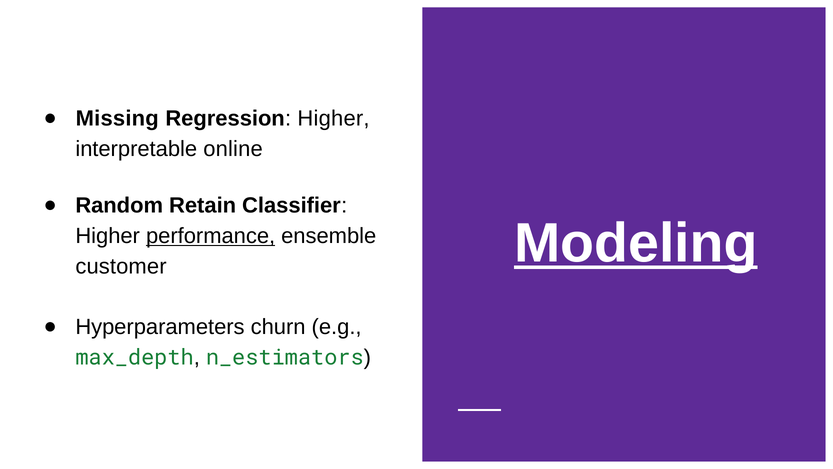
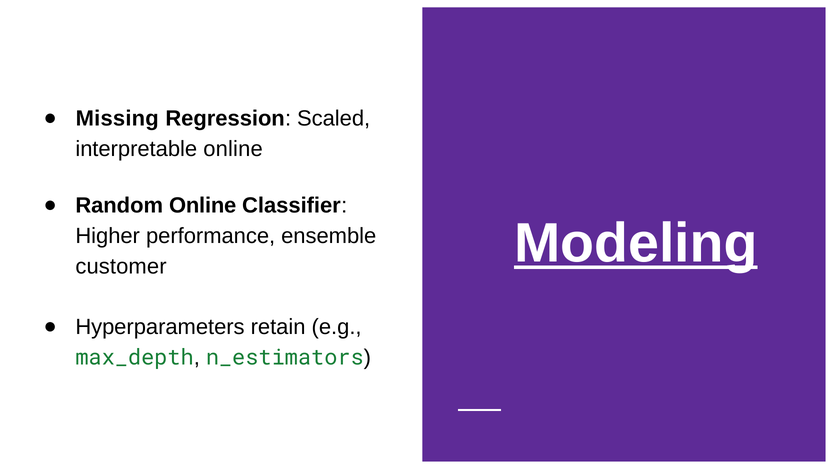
Regression Higher: Higher -> Scaled
Random Retain: Retain -> Online
performance underline: present -> none
churn: churn -> retain
